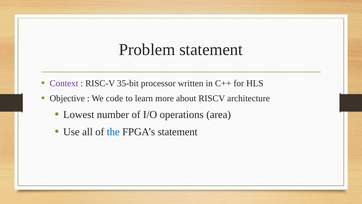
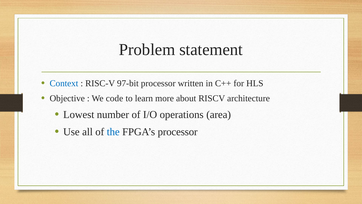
Context colour: purple -> blue
35-bit: 35-bit -> 97-bit
FPGA’s statement: statement -> processor
